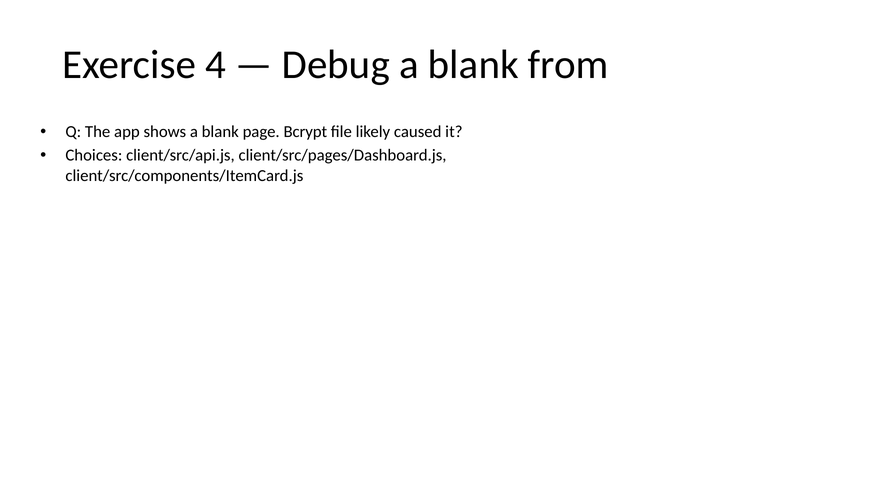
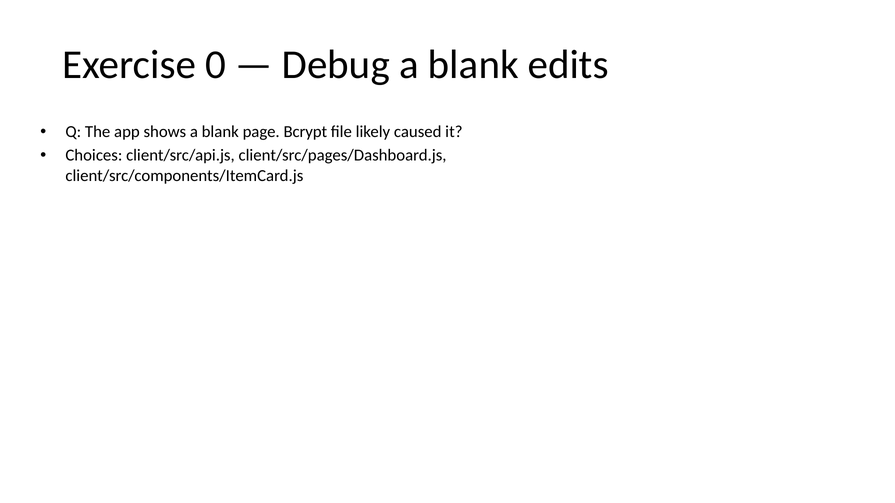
4: 4 -> 0
from: from -> edits
